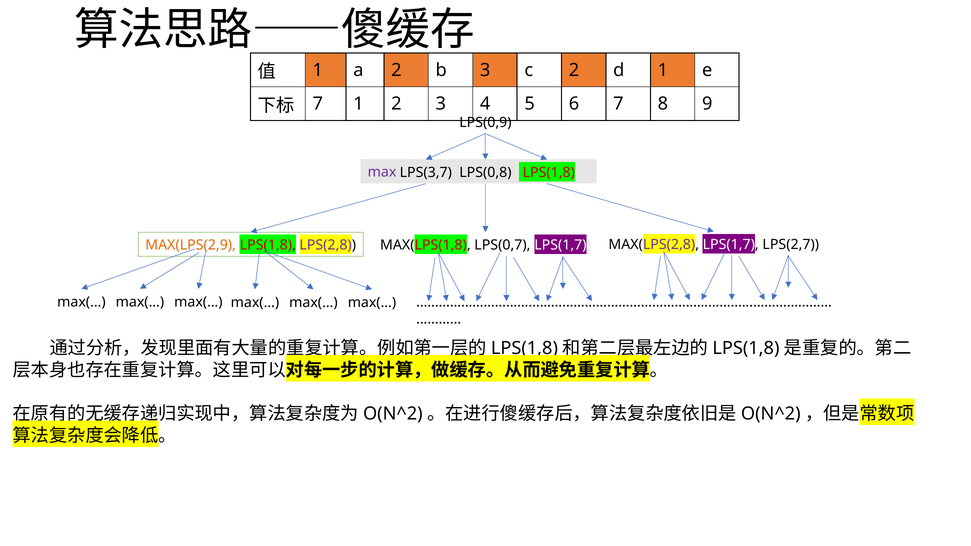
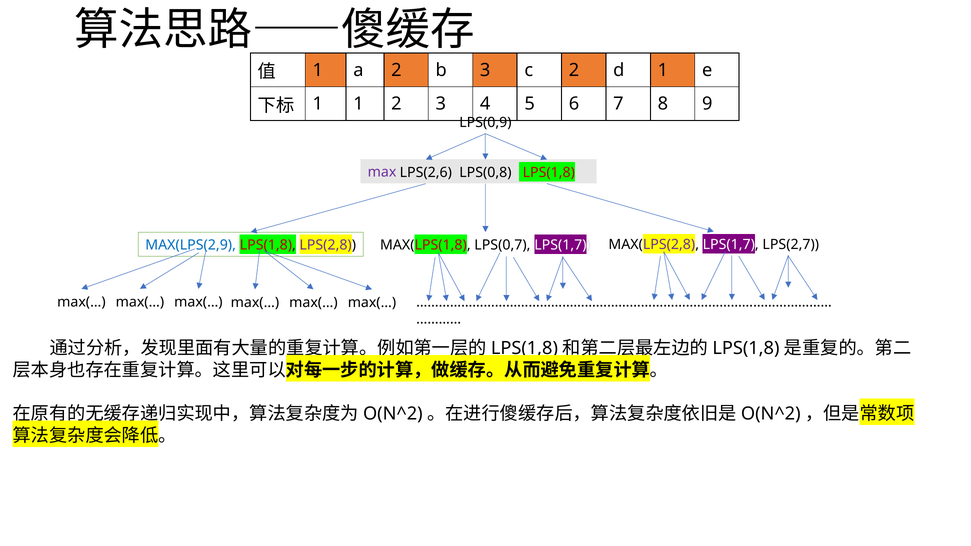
7 at (318, 104): 7 -> 1
LPS(3,7: LPS(3,7 -> LPS(2,6
MAX(LPS(2,9 colour: orange -> blue
